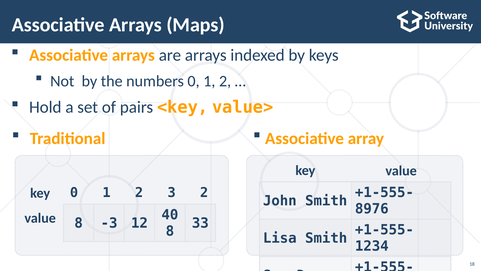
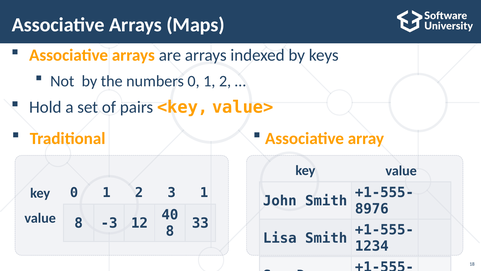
3 2: 2 -> 1
